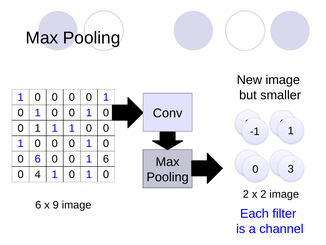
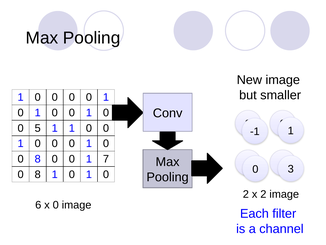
1 at (38, 128): 1 -> 5
6 at (38, 159): 6 -> 8
1 6: 6 -> 7
4 at (38, 174): 4 -> 8
x 9: 9 -> 0
